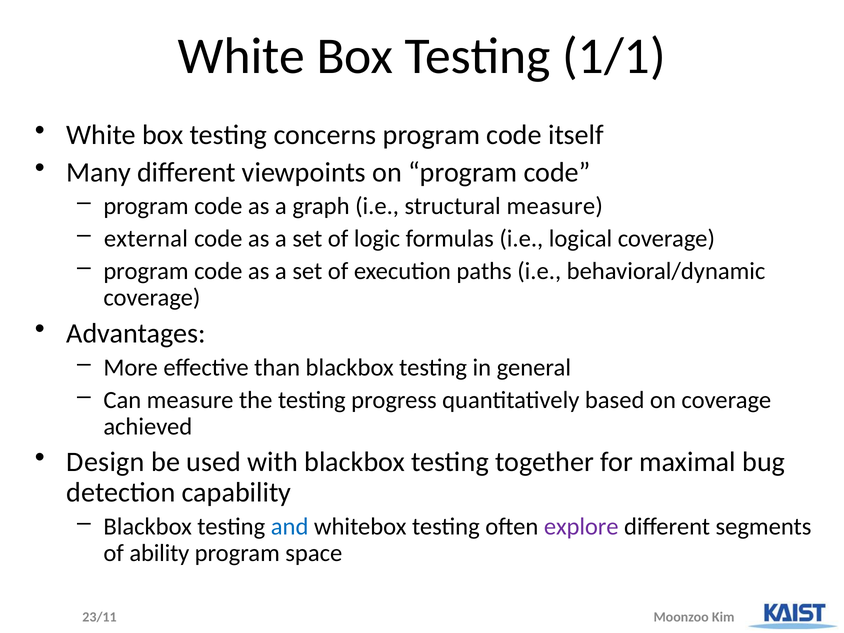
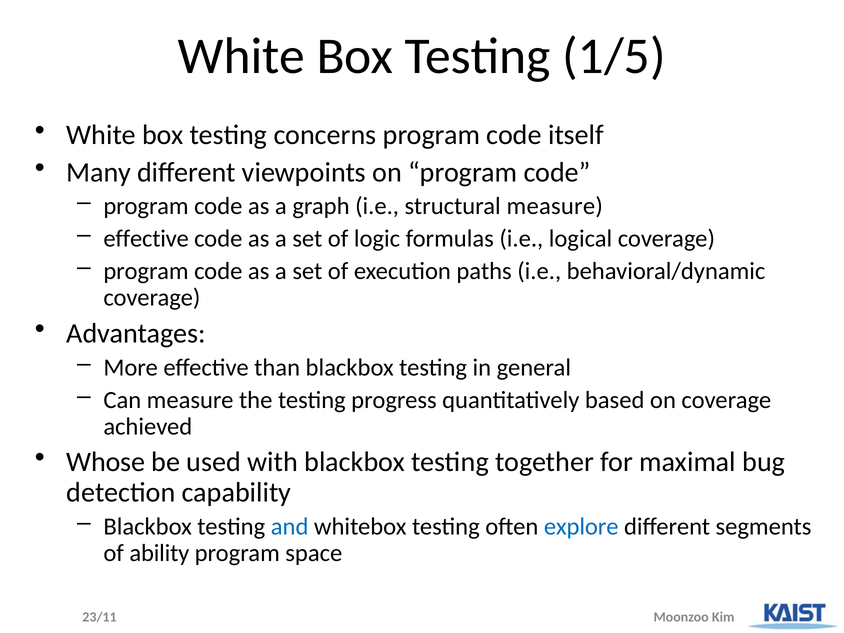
1/1: 1/1 -> 1/5
external at (146, 239): external -> effective
Design: Design -> Whose
explore colour: purple -> blue
